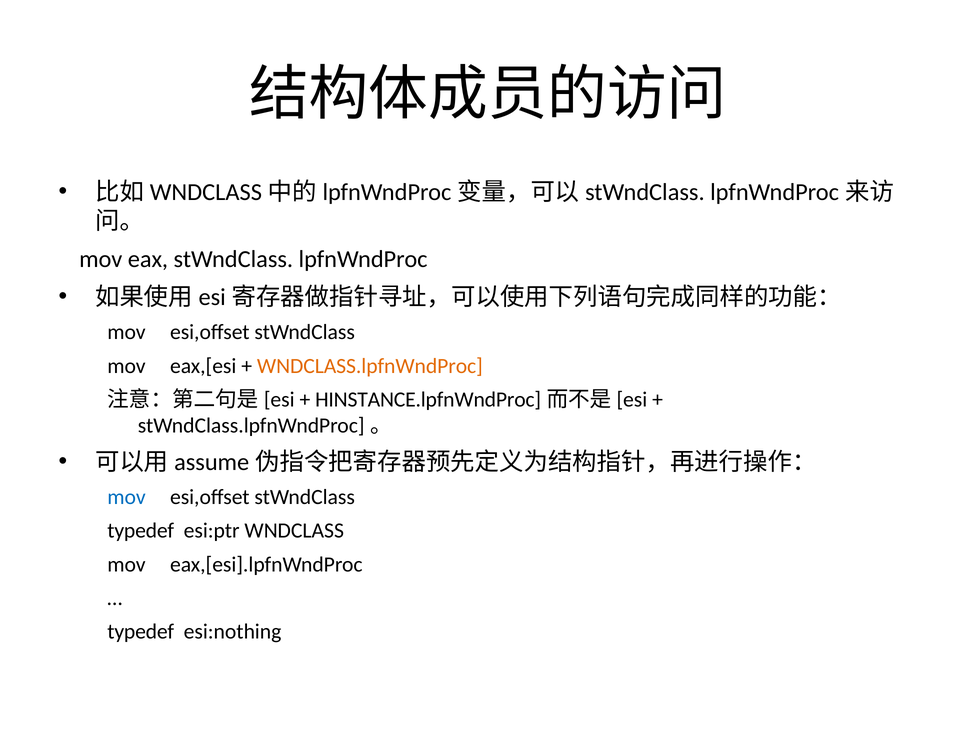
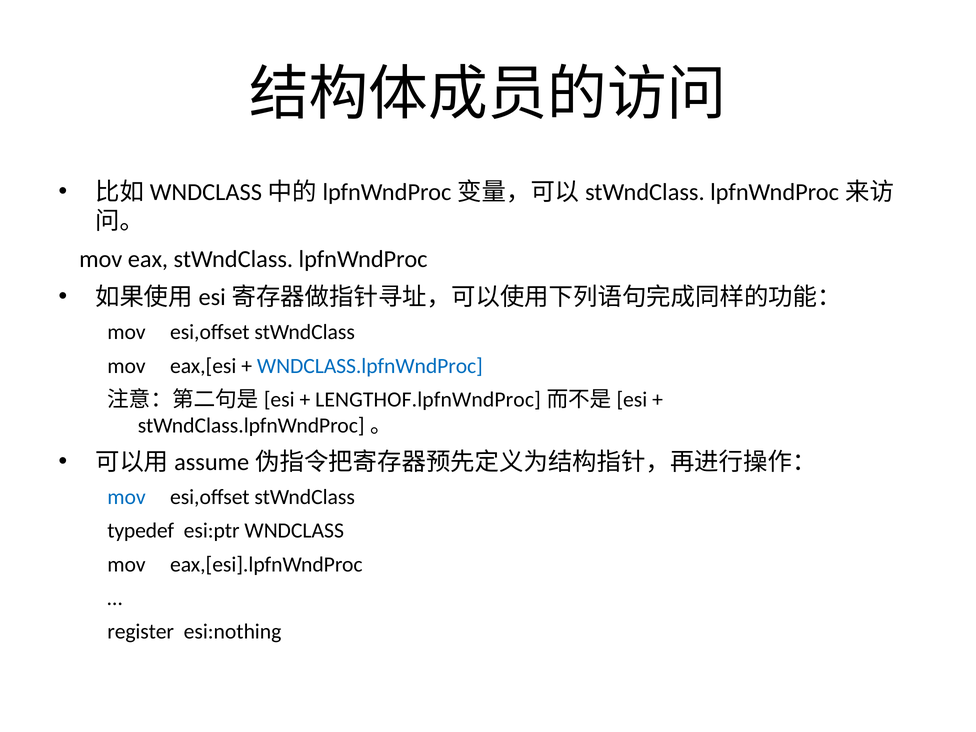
WNDCLASS.lpfnWndProc colour: orange -> blue
HINSTANCE.lpfnWndProc: HINSTANCE.lpfnWndProc -> LENGTHOF.lpfnWndProc
typedef at (141, 632): typedef -> register
